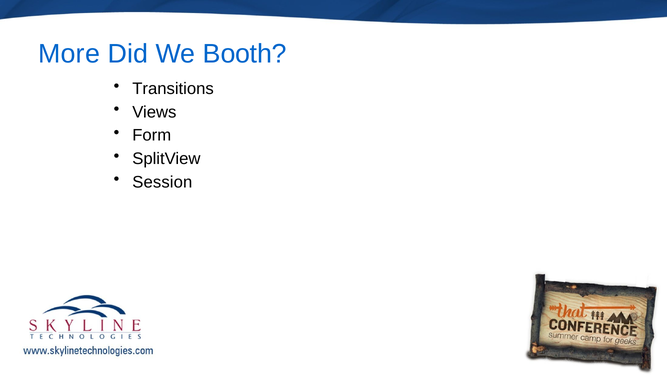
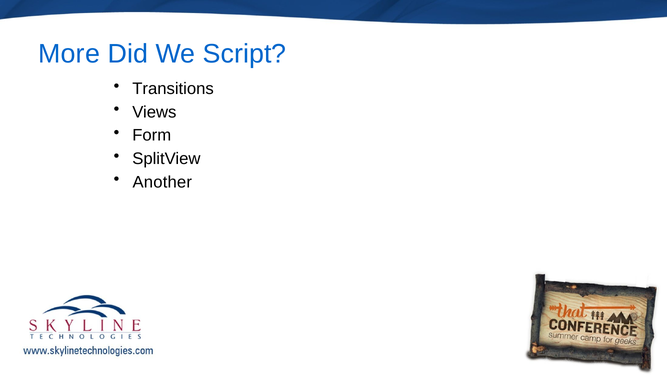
Booth: Booth -> Script
Session: Session -> Another
